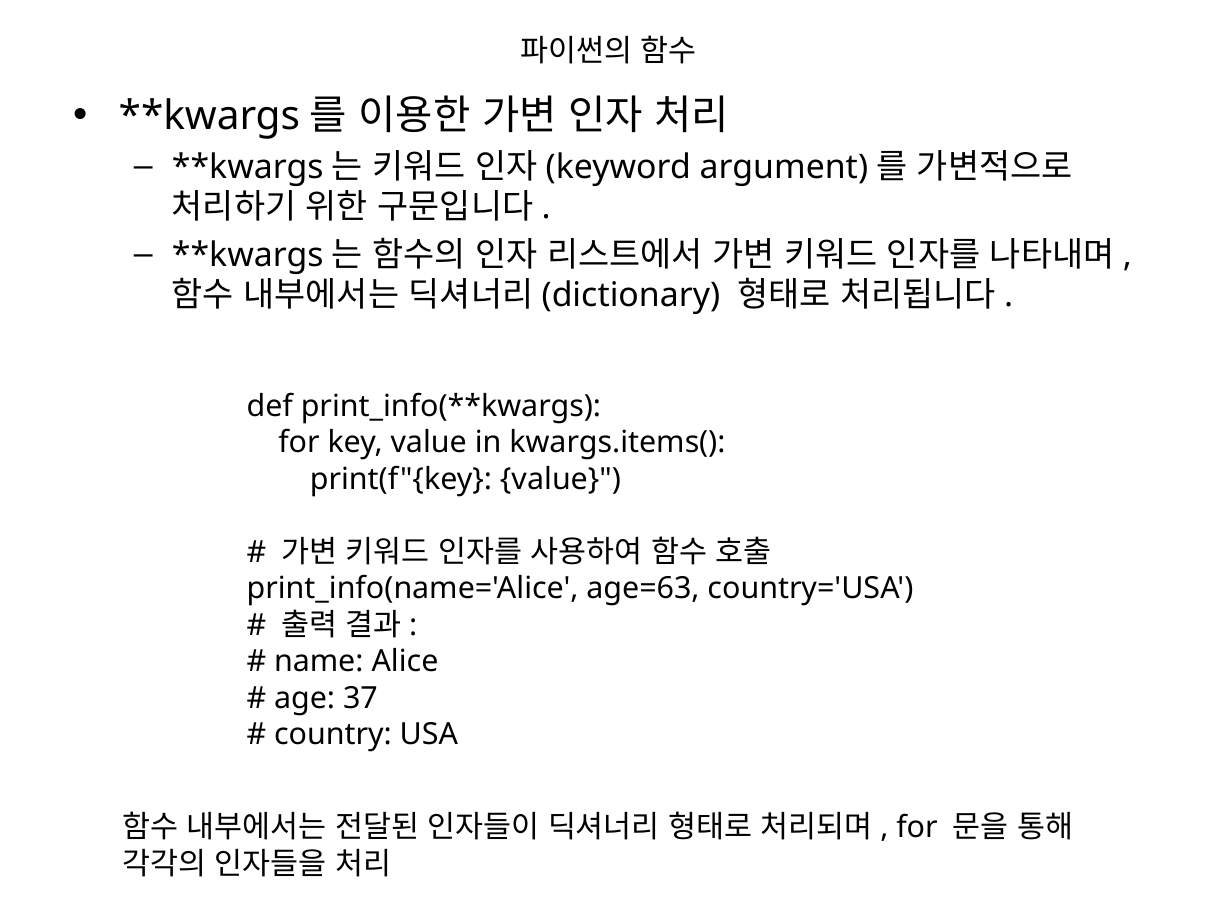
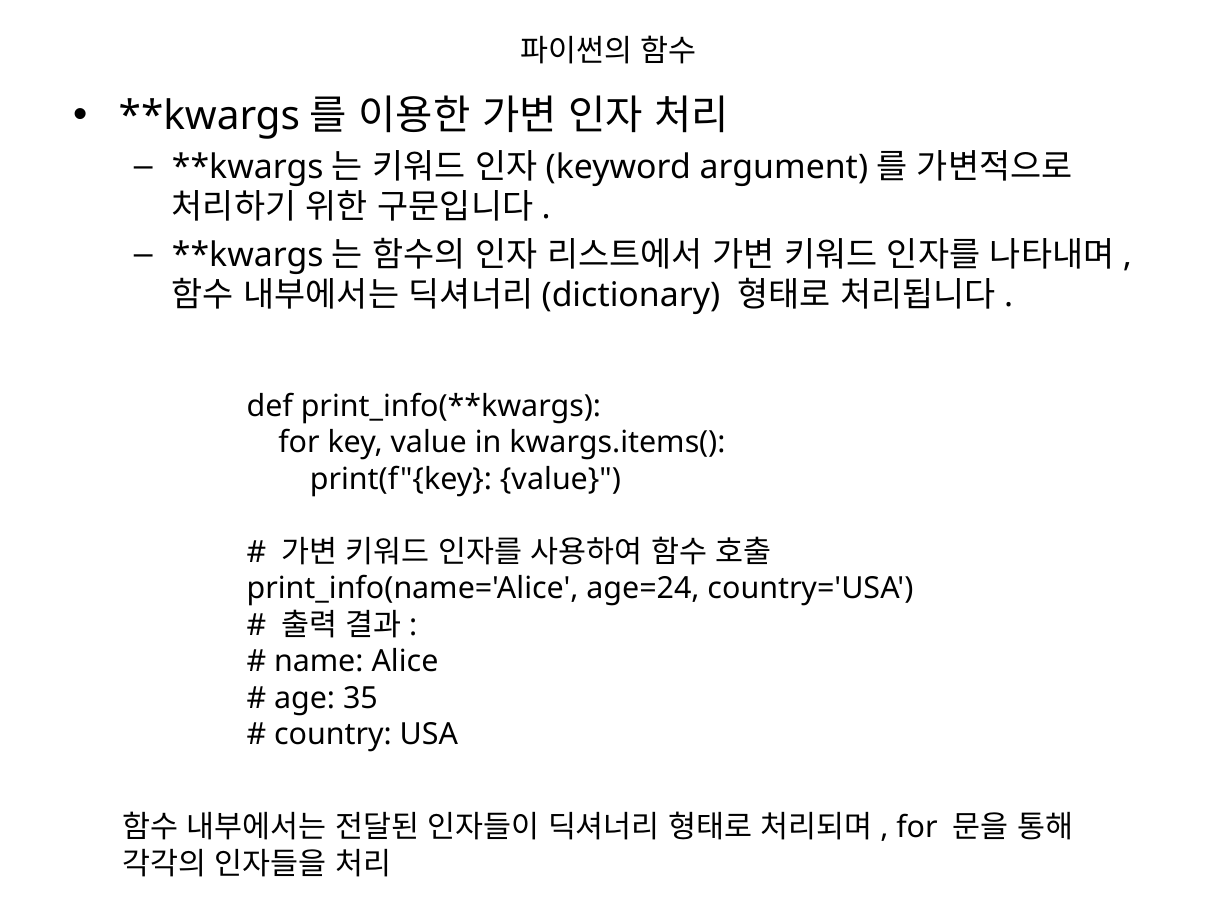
age=63: age=63 -> age=24
37: 37 -> 35
